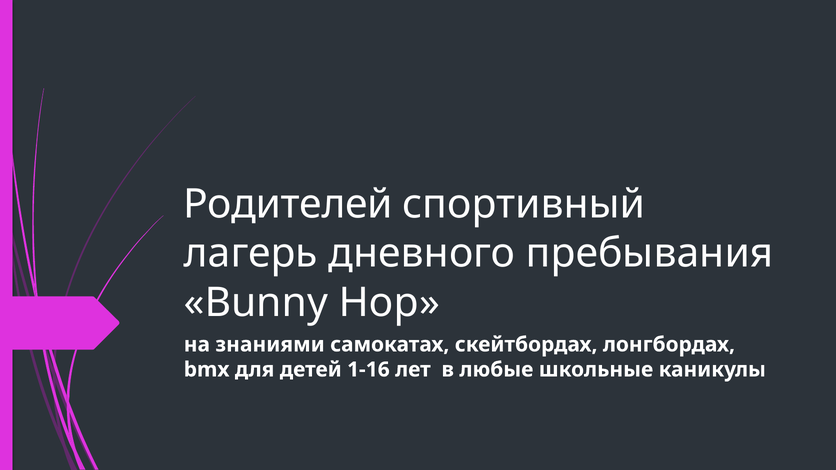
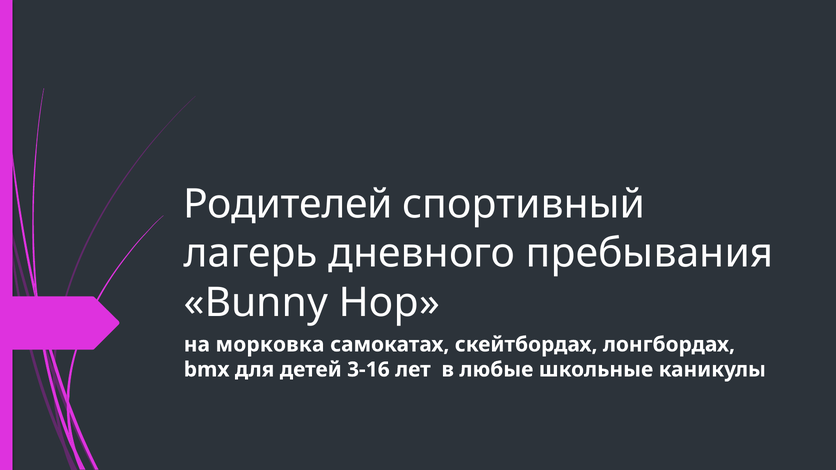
знаниями: знаниями -> морковка
1-16: 1-16 -> 3-16
